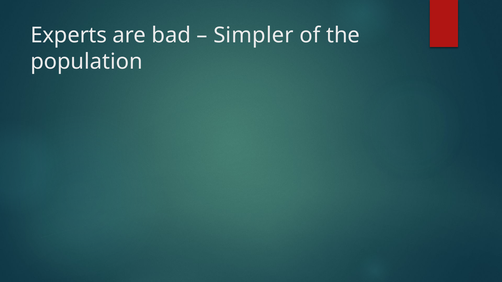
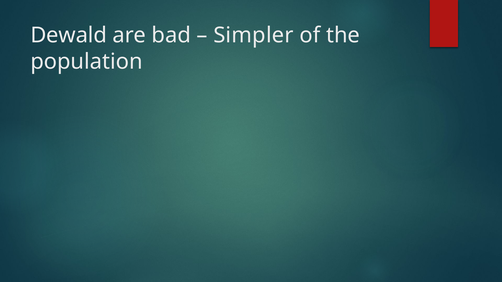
Experts: Experts -> Dewald
